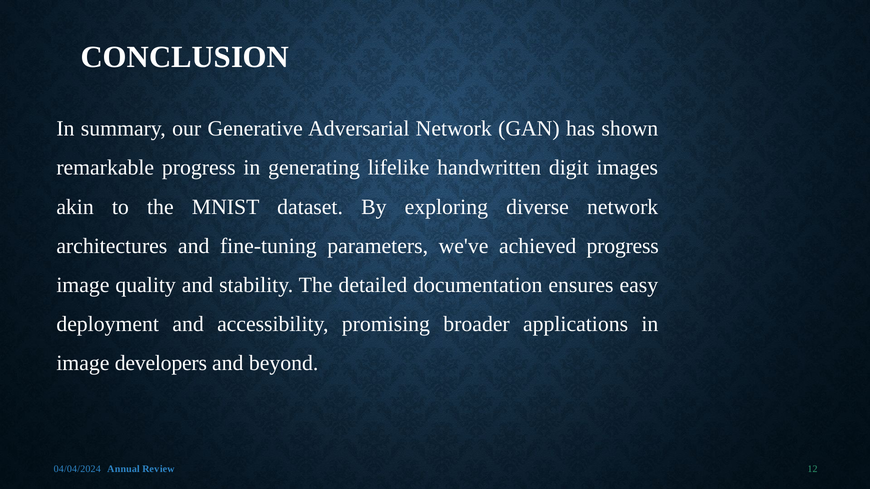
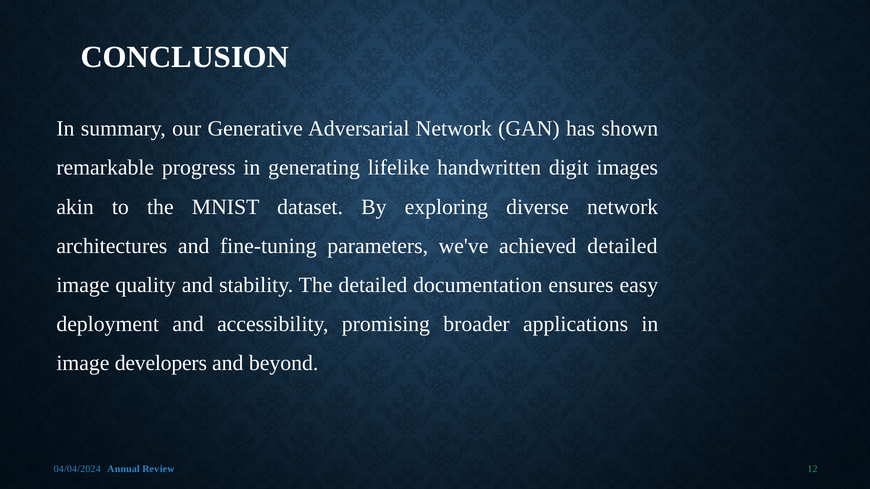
achieved progress: progress -> detailed
